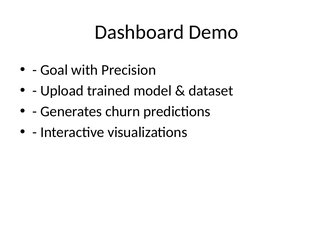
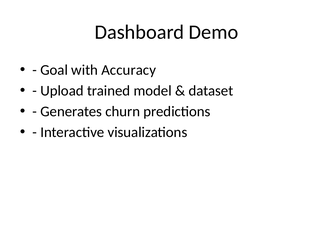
Precision: Precision -> Accuracy
